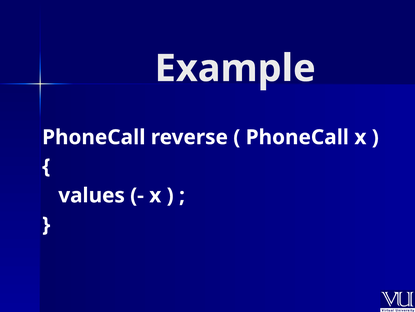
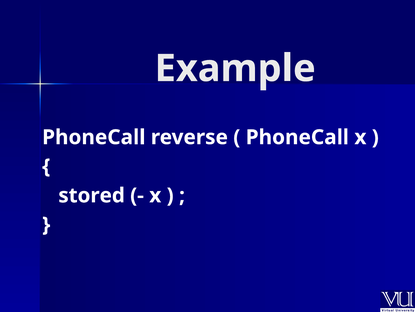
values: values -> stored
